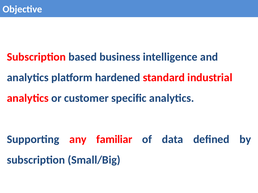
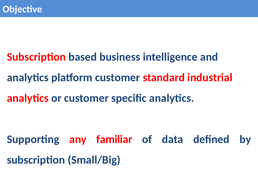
platform hardened: hardened -> customer
